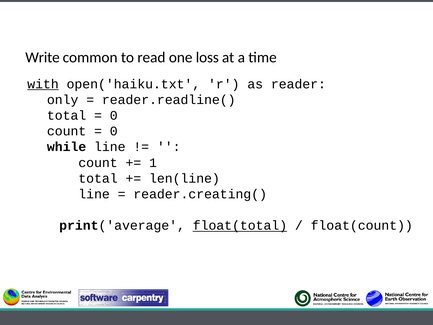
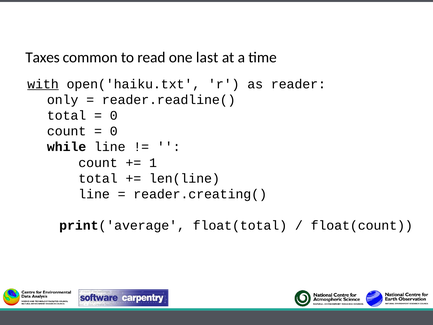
Write: Write -> Taxes
loss: loss -> last
float(total underline: present -> none
